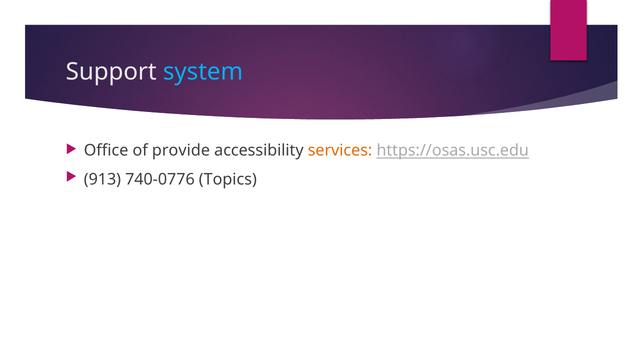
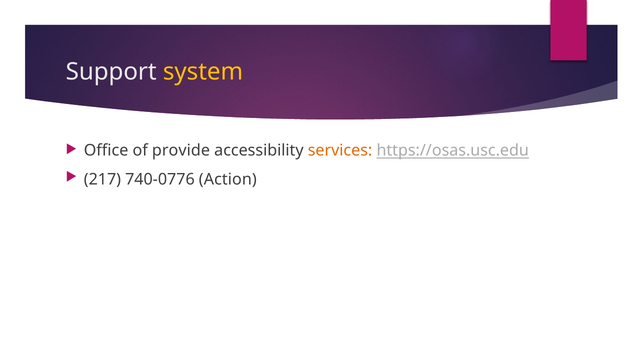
system colour: light blue -> yellow
913: 913 -> 217
Topics: Topics -> Action
